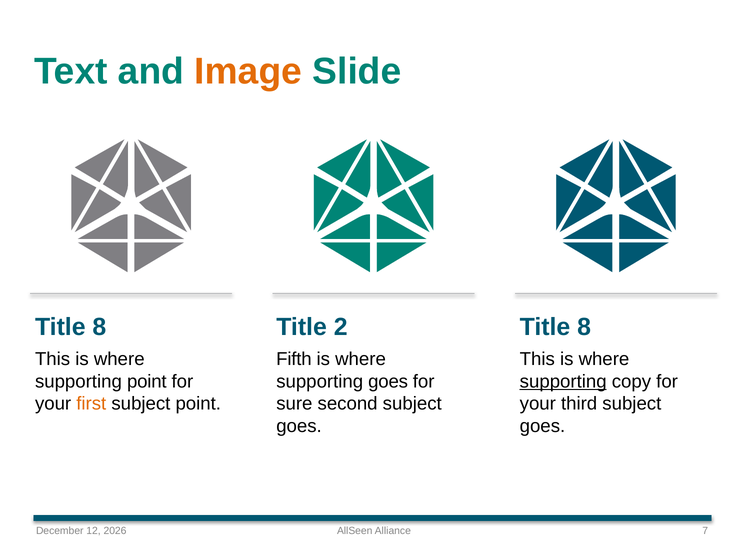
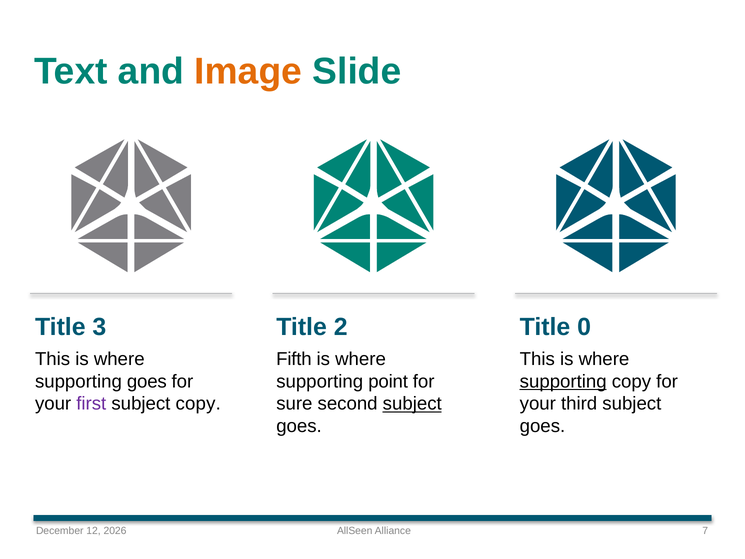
8 at (99, 327): 8 -> 3
8 at (584, 327): 8 -> 0
supporting point: point -> goes
supporting goes: goes -> point
first colour: orange -> purple
subject point: point -> copy
subject at (412, 404) underline: none -> present
